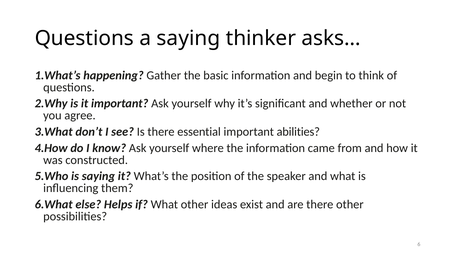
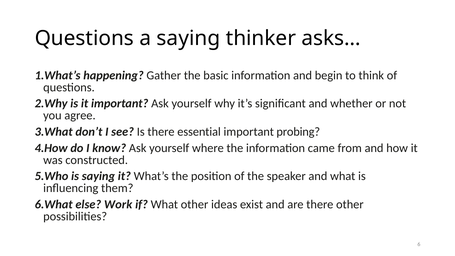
abilities: abilities -> probing
Helps: Helps -> Work
